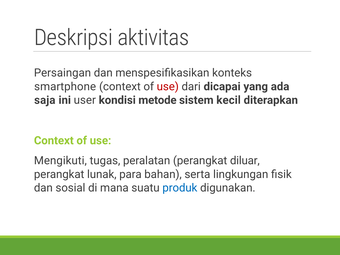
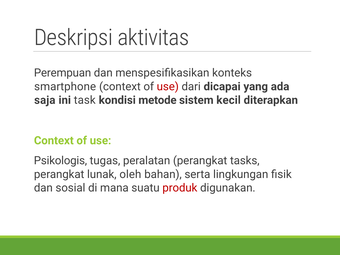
Persaingan: Persaingan -> Perempuan
user: user -> task
Mengikuti: Mengikuti -> Psikologis
diluar: diluar -> tasks
para: para -> oleh
produk colour: blue -> red
